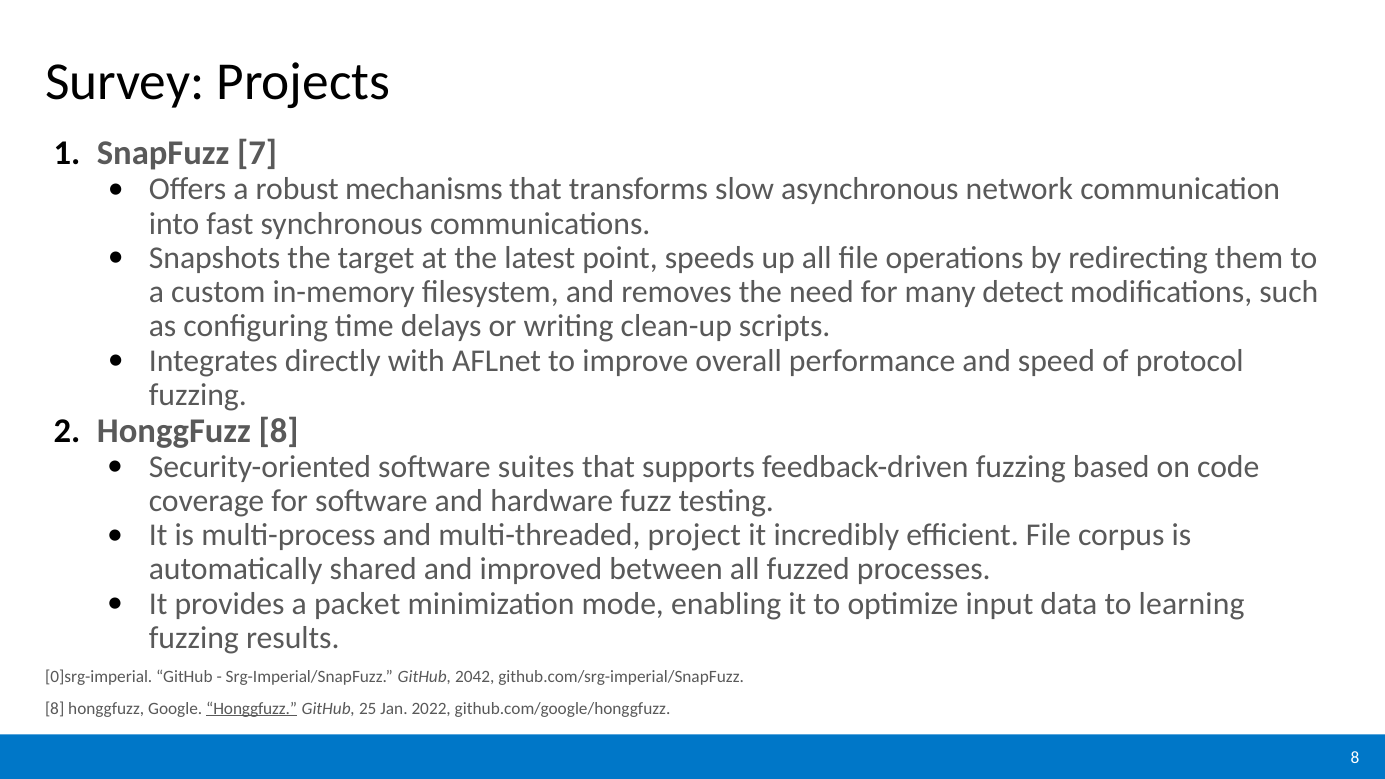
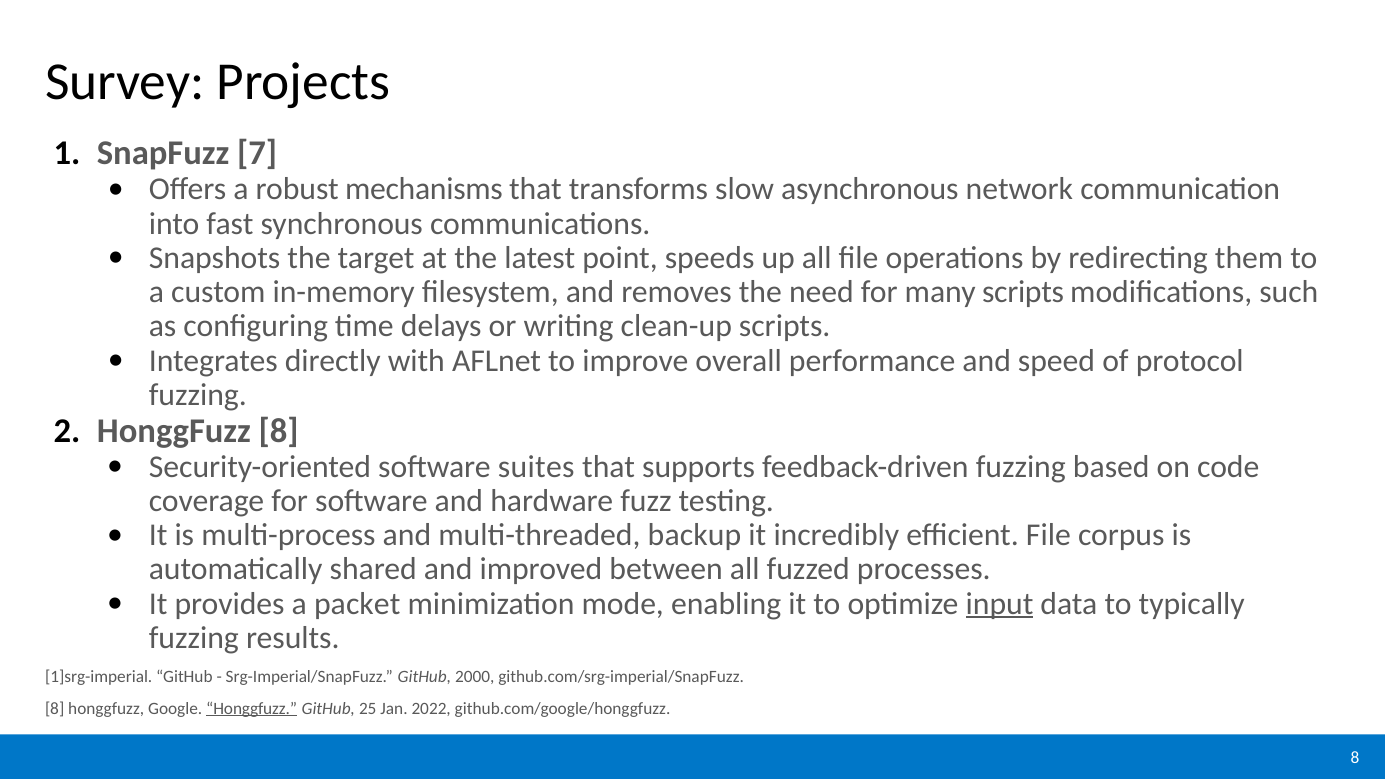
many detect: detect -> scripts
project: project -> backup
input underline: none -> present
learning: learning -> typically
0]srg-imperial: 0]srg-imperial -> 1]srg-imperial
2042: 2042 -> 2000
